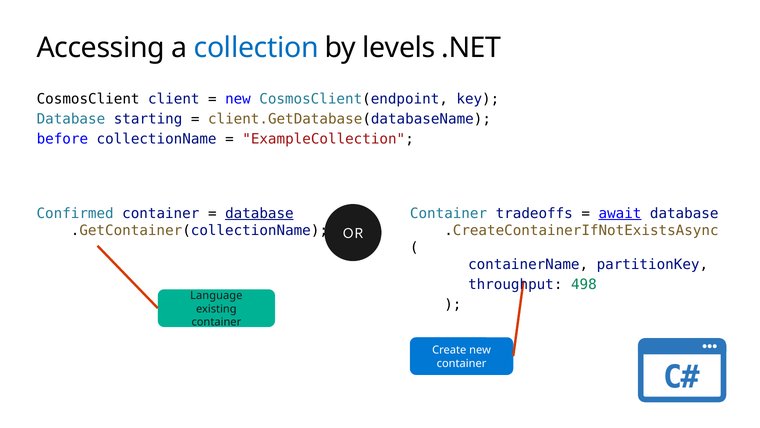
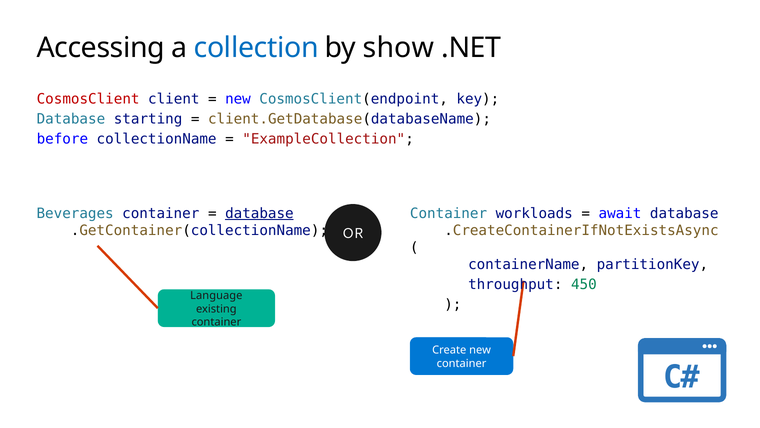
levels: levels -> show
CosmosClient colour: black -> red
Confirmed: Confirmed -> Beverages
tradeoffs: tradeoffs -> workloads
await underline: present -> none
498: 498 -> 450
